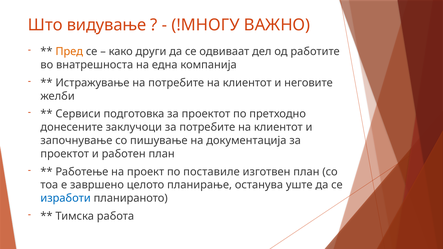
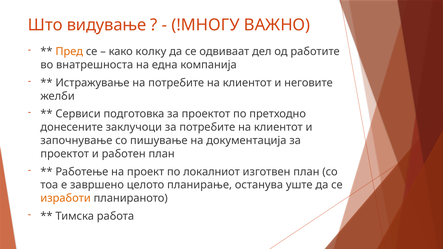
други: други -> колку
поставиле: поставиле -> локалниот
изработи colour: blue -> orange
